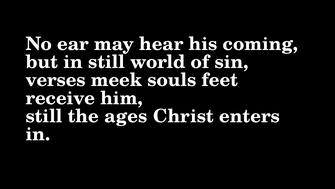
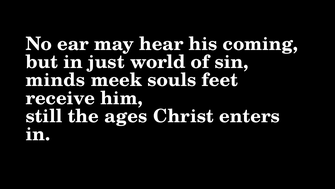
in still: still -> just
verses: verses -> minds
